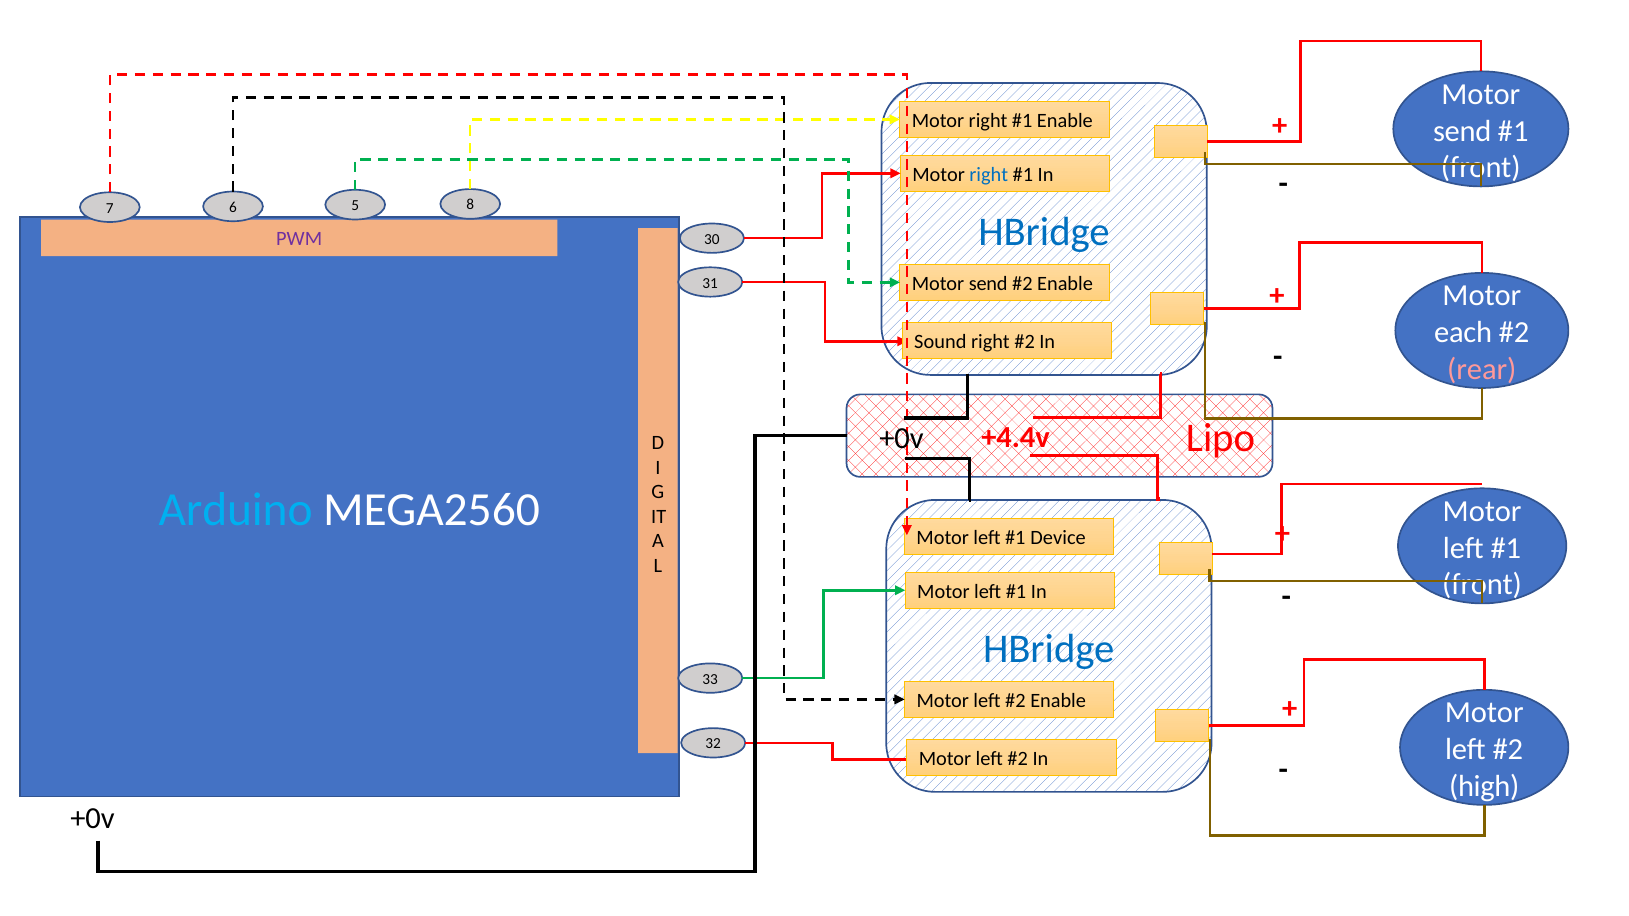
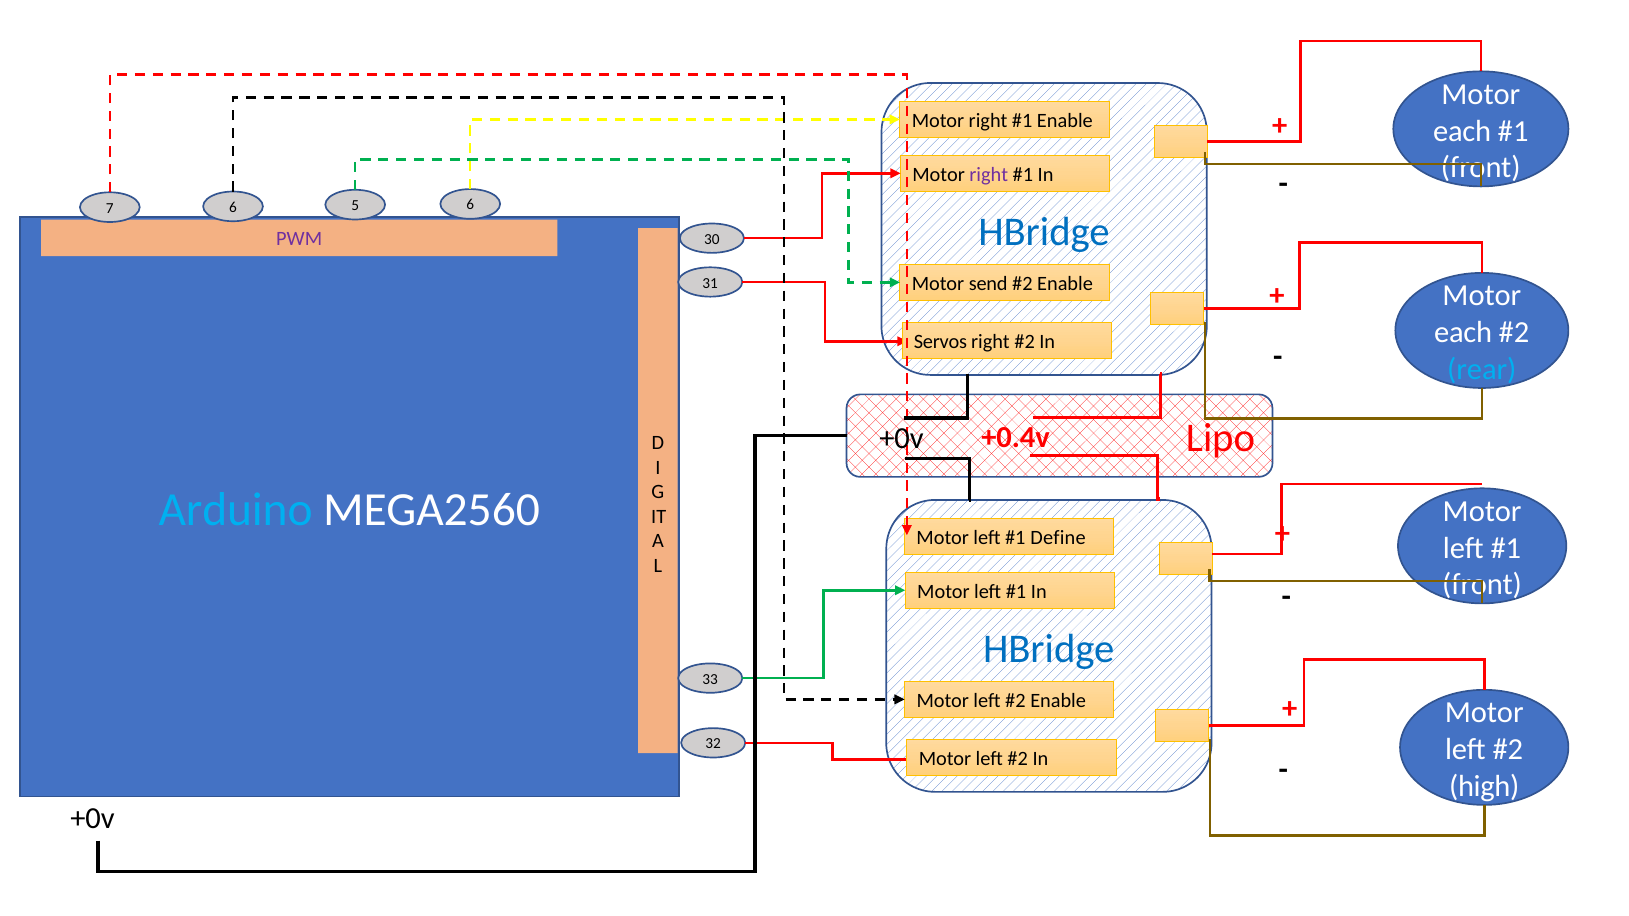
send at (1462, 131): send -> each
right at (989, 175) colour: blue -> purple
5 8: 8 -> 6
Sound: Sound -> Servos
rear colour: pink -> light blue
+4.4v: +4.4v -> +0.4v
Device: Device -> Define
